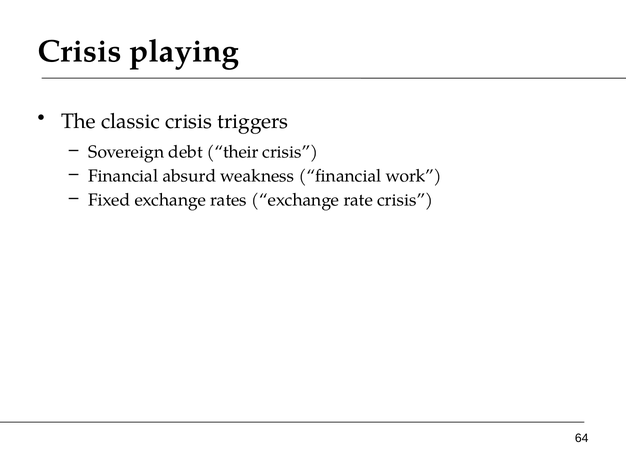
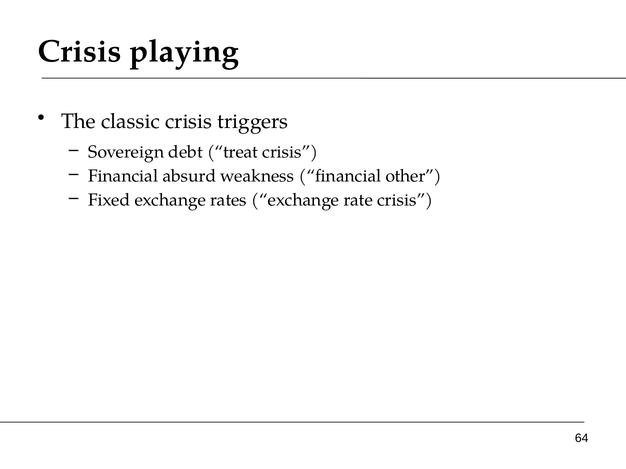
their: their -> treat
work: work -> other
